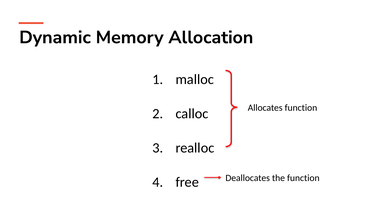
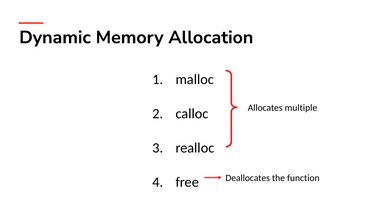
Allocates function: function -> multiple
